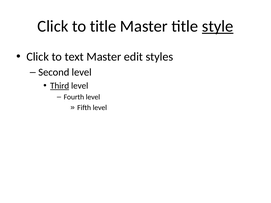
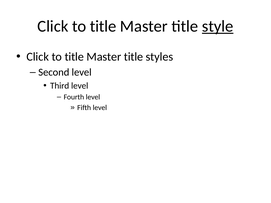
text at (74, 57): text -> title
edit at (133, 57): edit -> title
Third underline: present -> none
